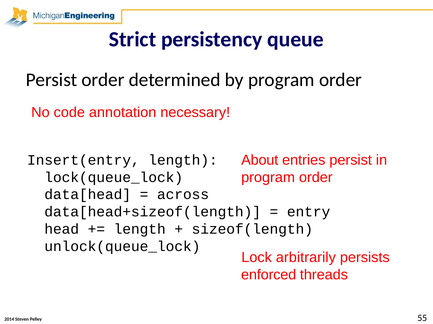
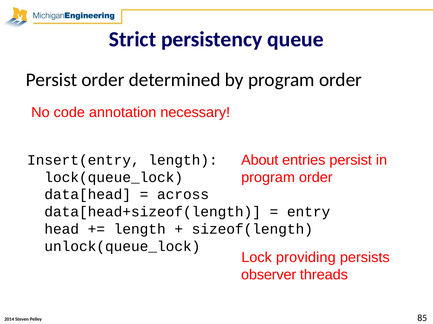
arbitrarily: arbitrarily -> providing
enforced: enforced -> observer
55: 55 -> 85
